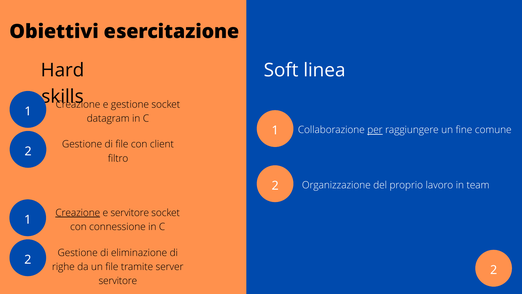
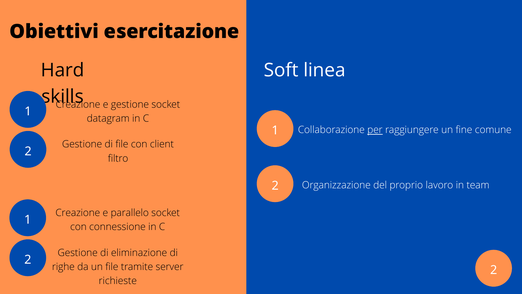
Creazione at (78, 213) underline: present -> none
e servitore: servitore -> parallelo
servitore at (118, 280): servitore -> richieste
